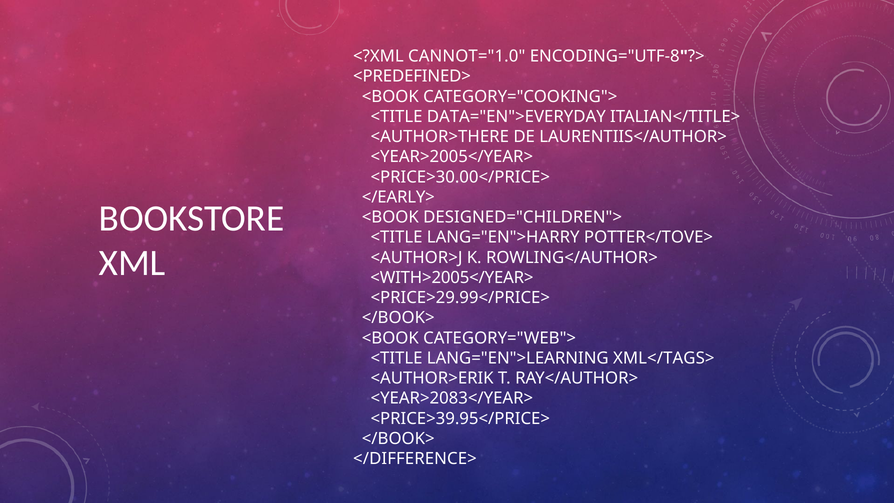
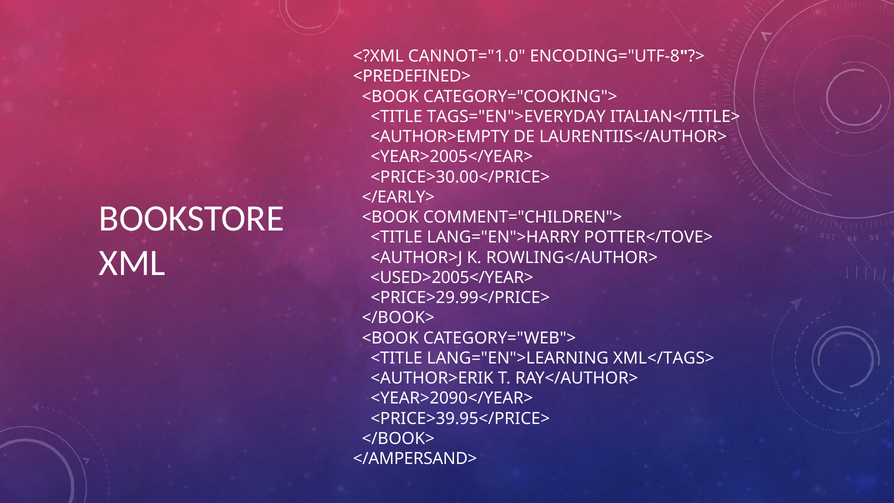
DATA="EN">EVERYDAY: DATA="EN">EVERYDAY -> TAGS="EN">EVERYDAY
<AUTHOR>THERE: <AUTHOR>THERE -> <AUTHOR>EMPTY
DESIGNED="CHILDREN">: DESIGNED="CHILDREN"> -> COMMENT="CHILDREN">
<WITH>2005</YEAR>: <WITH>2005</YEAR> -> <USED>2005</YEAR>
<YEAR>2083</YEAR>: <YEAR>2083</YEAR> -> <YEAR>2090</YEAR>
</DIFFERENCE>: </DIFFERENCE> -> </AMPERSAND>
